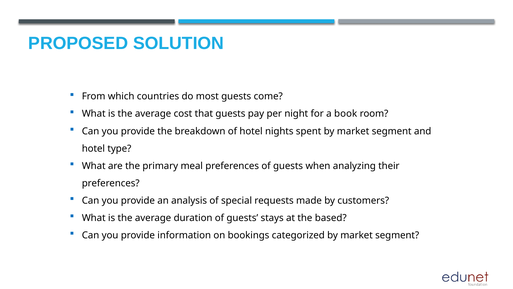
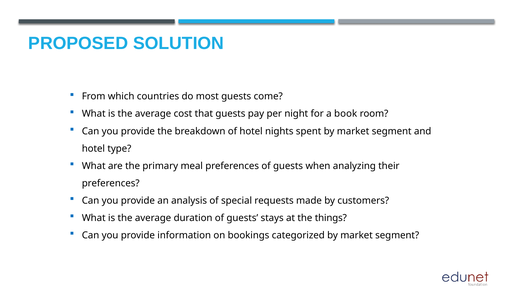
based: based -> things
